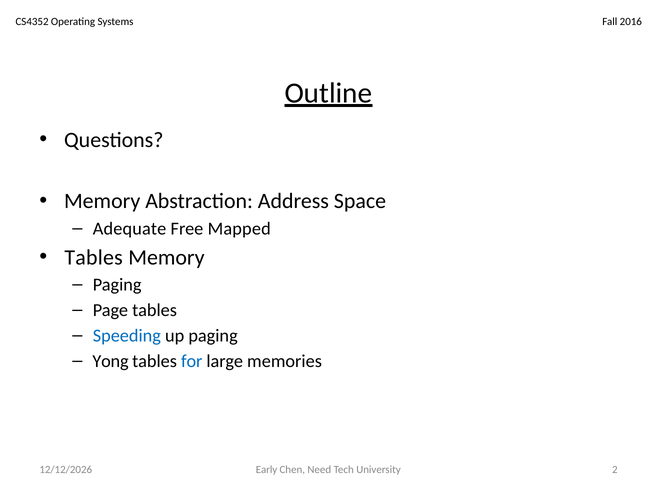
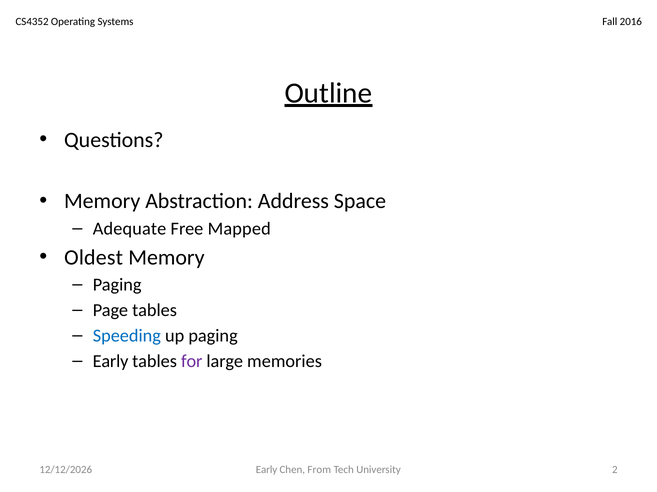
Tables at (94, 258): Tables -> Oldest
Yong at (111, 362): Yong -> Early
for colour: blue -> purple
Need: Need -> From
